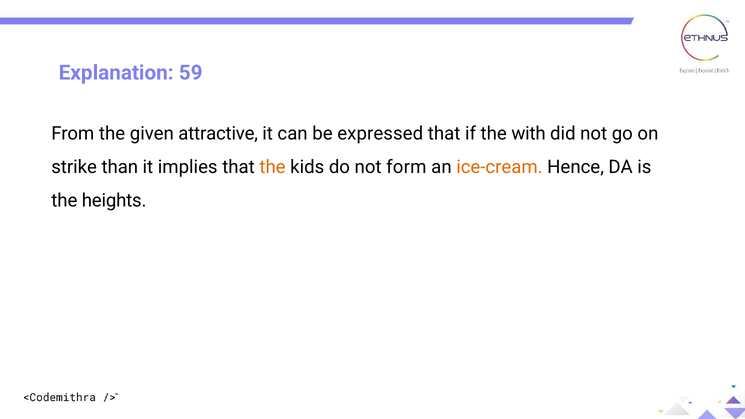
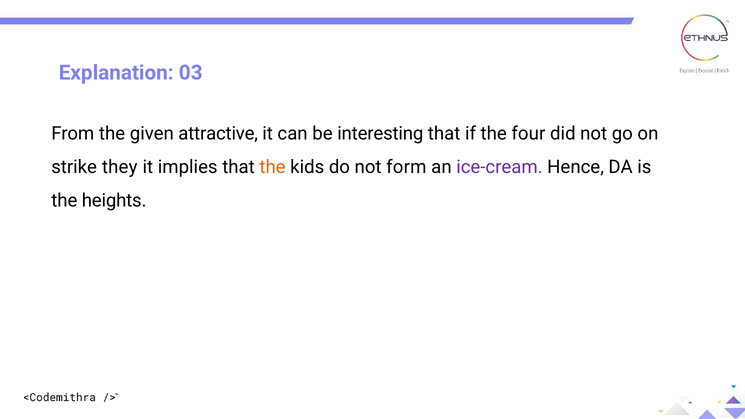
59: 59 -> 03
expressed: expressed -> interesting
with: with -> four
than: than -> they
ice-cream colour: orange -> purple
